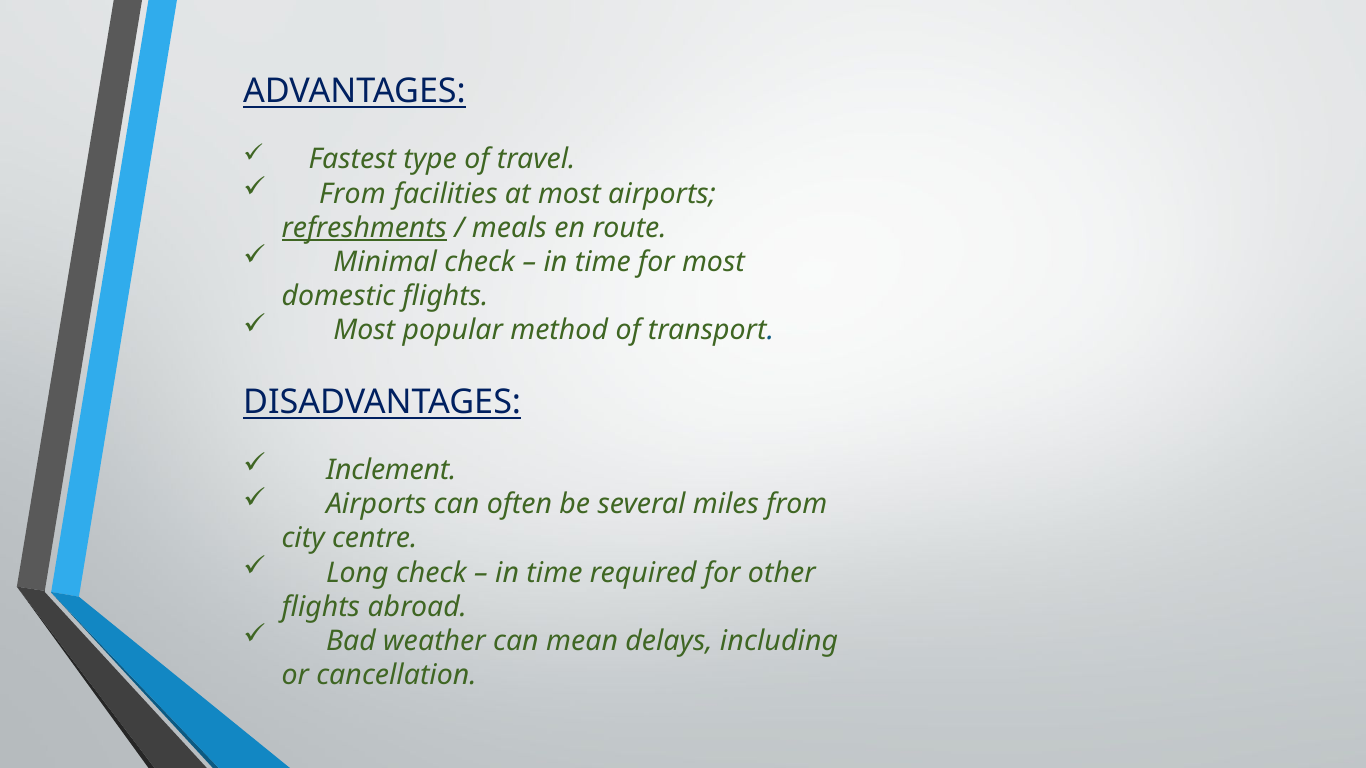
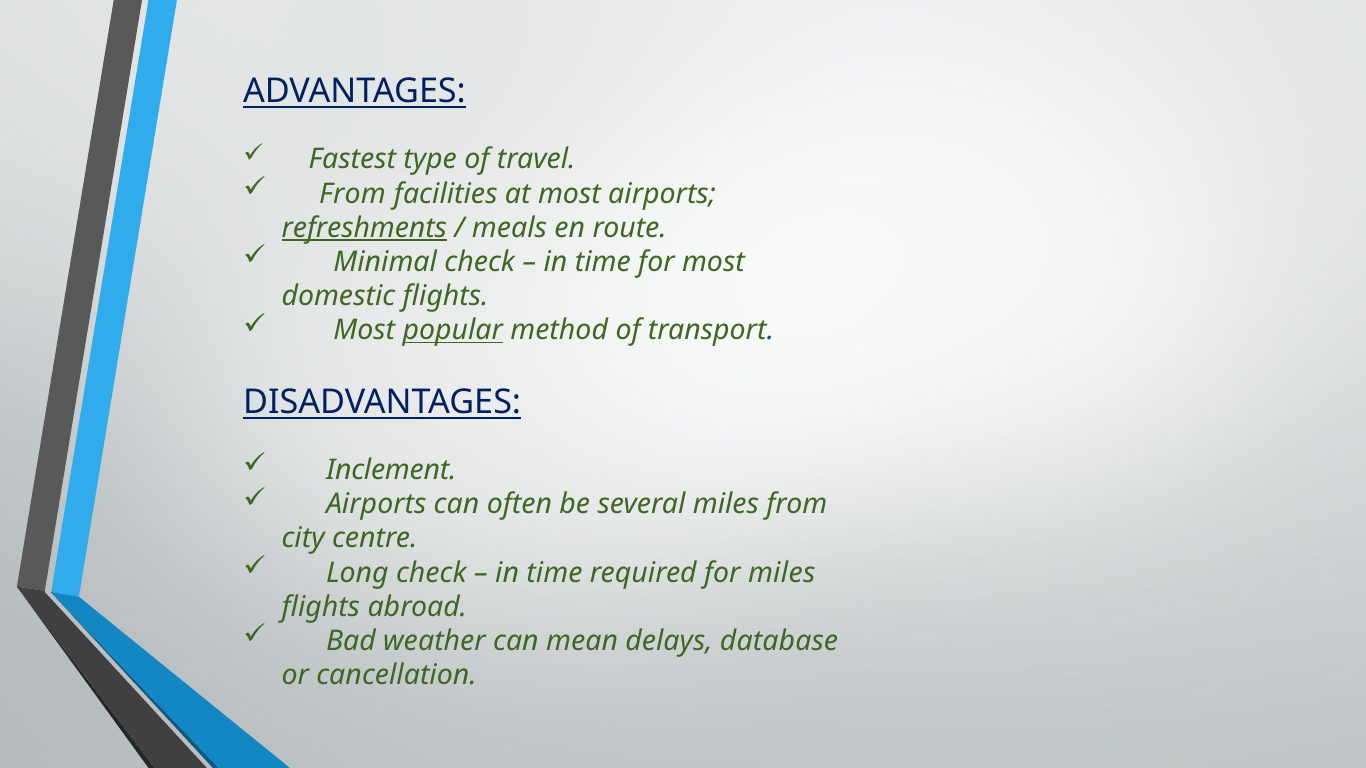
popular underline: none -> present
for other: other -> miles
including: including -> database
